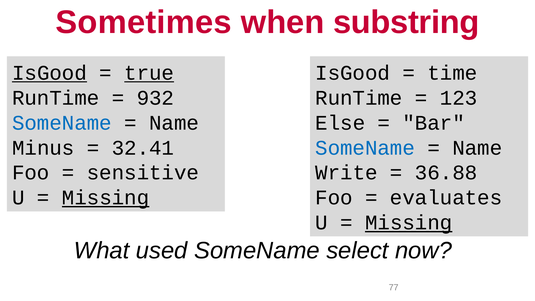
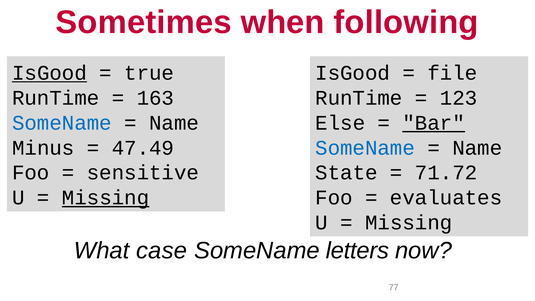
substring: substring -> following
true underline: present -> none
time: time -> file
932: 932 -> 163
Bar underline: none -> present
32.41: 32.41 -> 47.49
Write: Write -> State
36.88: 36.88 -> 71.72
Missing at (409, 223) underline: present -> none
used: used -> case
select: select -> letters
